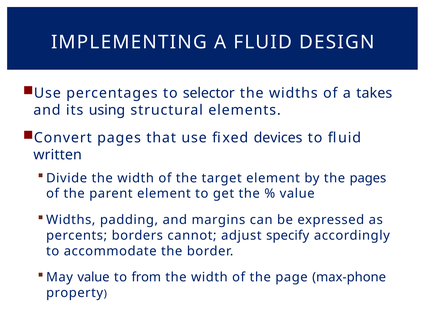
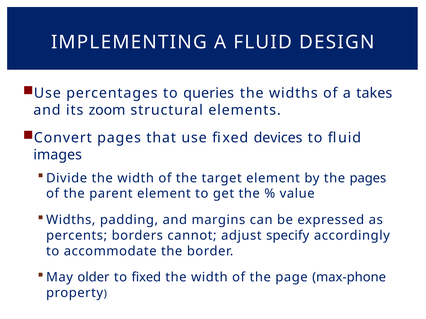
selector: selector -> queries
using: using -> zoom
written: written -> images
May value: value -> older
to from: from -> fixed
